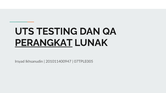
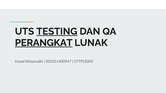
TESTING underline: none -> present
